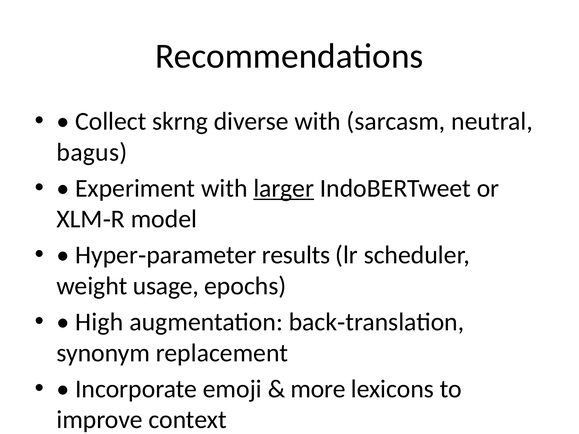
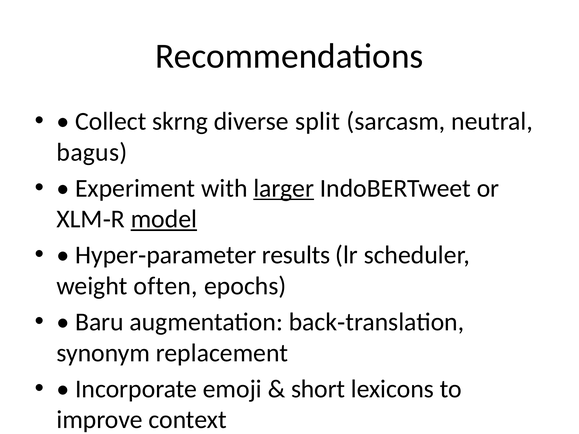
diverse with: with -> split
model underline: none -> present
usage: usage -> often
High: High -> Baru
more: more -> short
